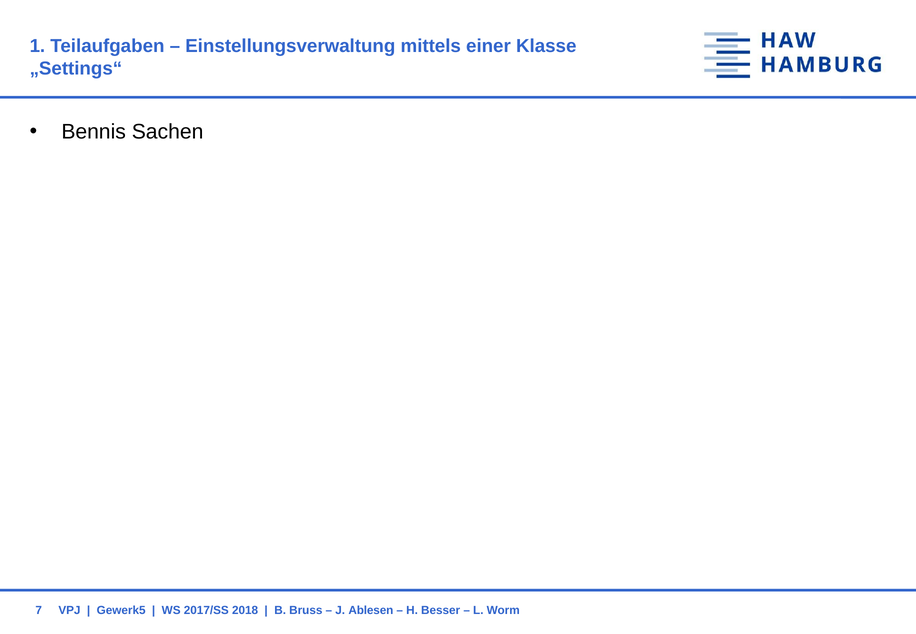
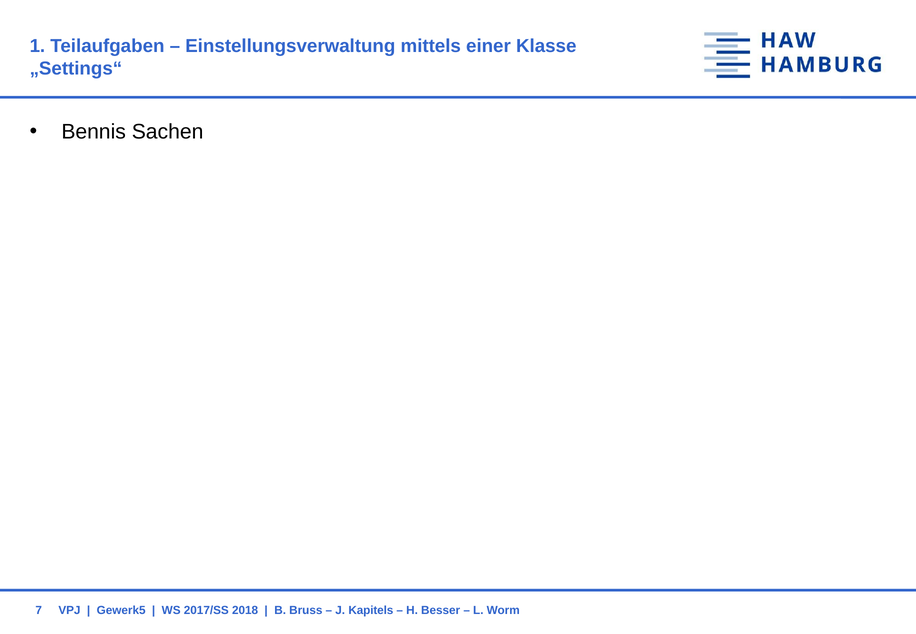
Ablesen: Ablesen -> Kapitels
